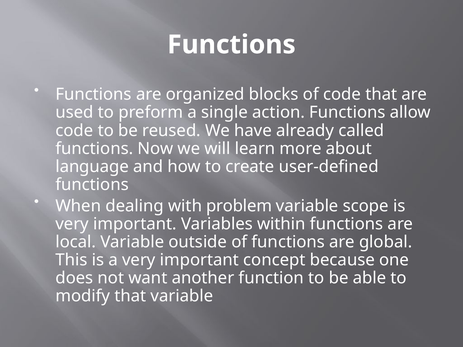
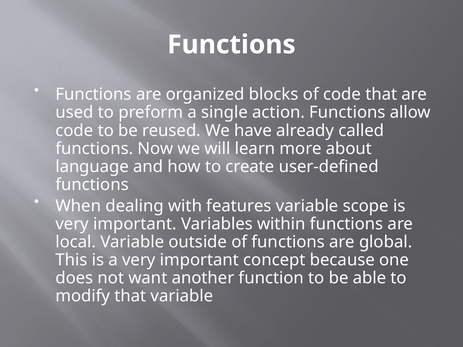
problem: problem -> features
